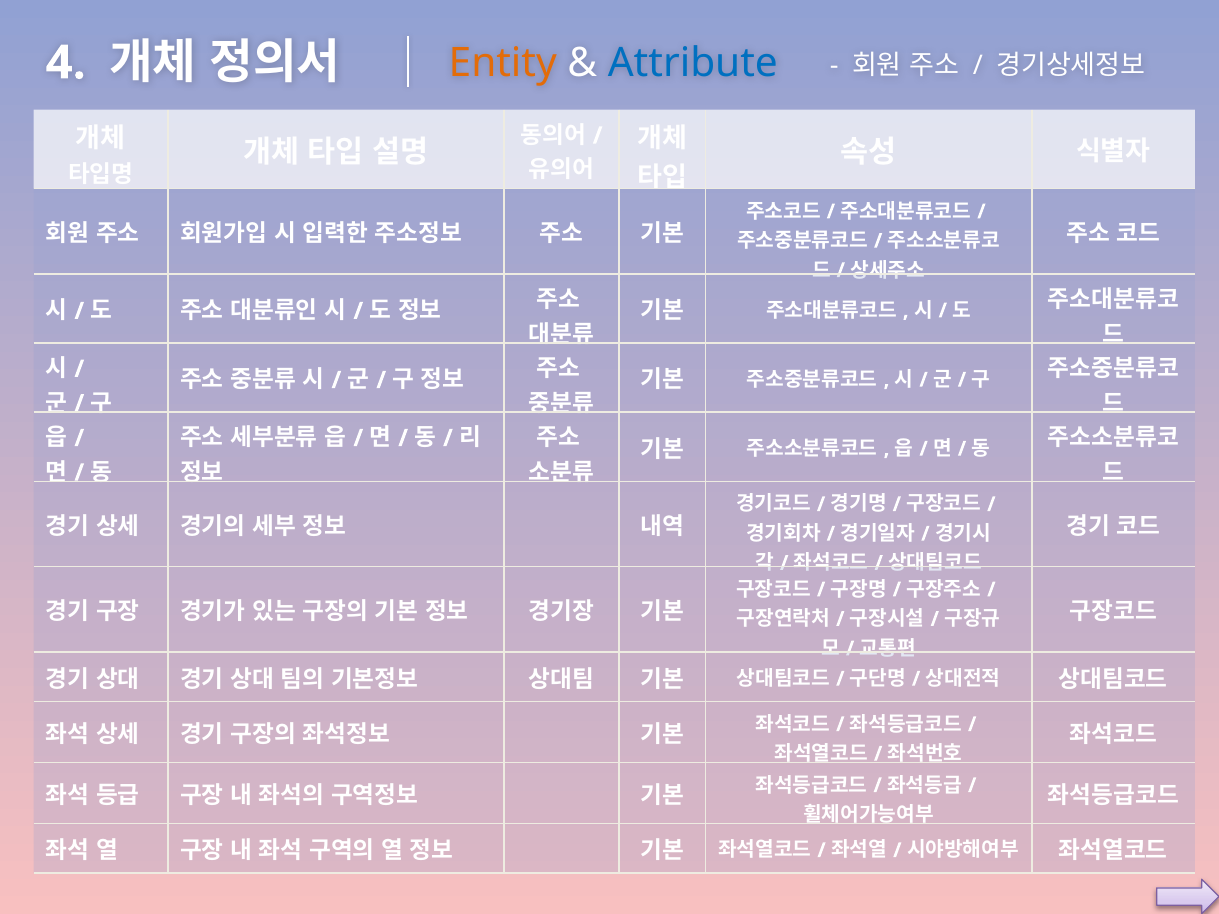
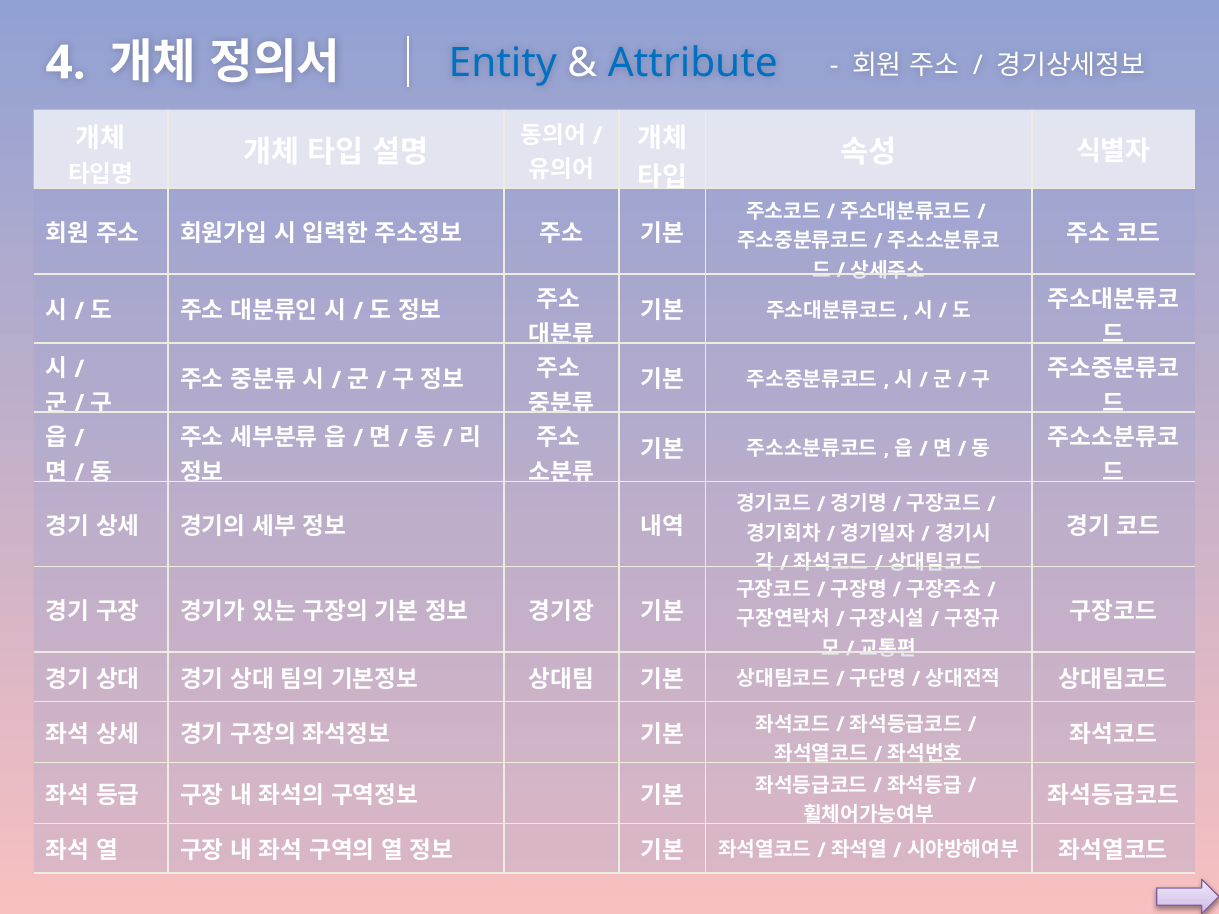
Entity colour: orange -> blue
